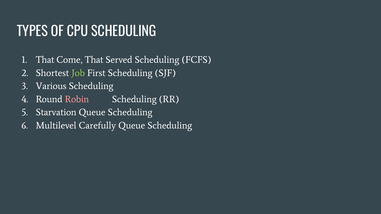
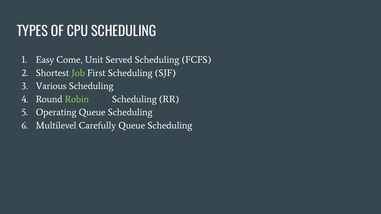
That at (45, 60): That -> Easy
Come That: That -> Unit
Robin colour: pink -> light green
Starvation: Starvation -> Operating
